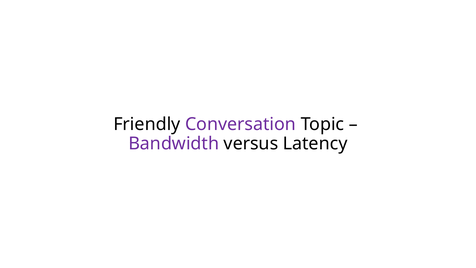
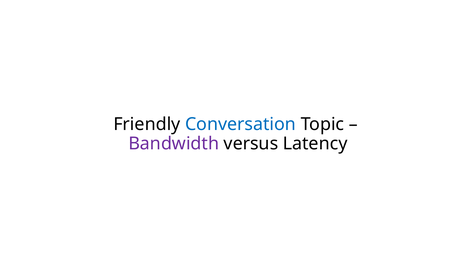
Conversation colour: purple -> blue
